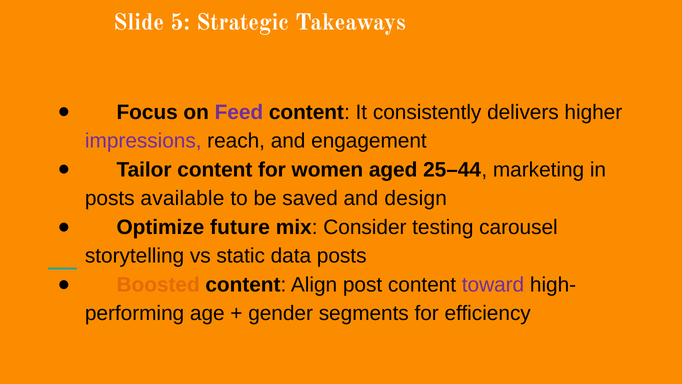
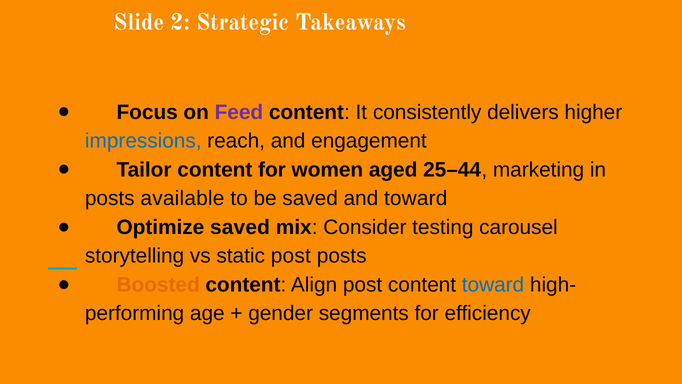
5: 5 -> 2
impressions colour: purple -> blue
and design: design -> toward
Optimize future: future -> saved
static data: data -> post
toward at (493, 285) colour: purple -> blue
